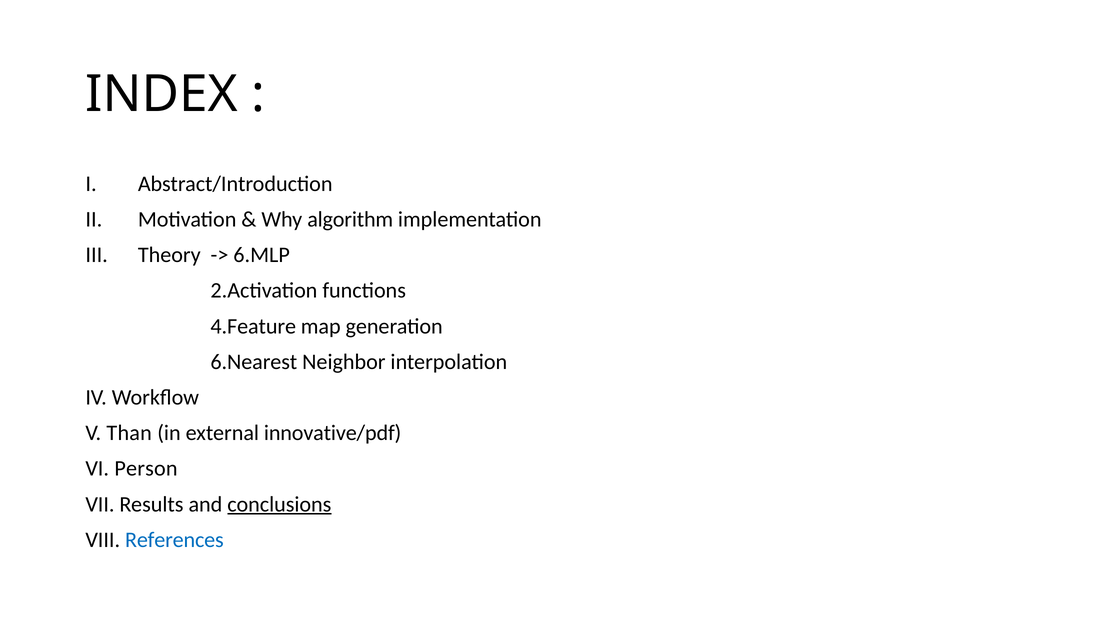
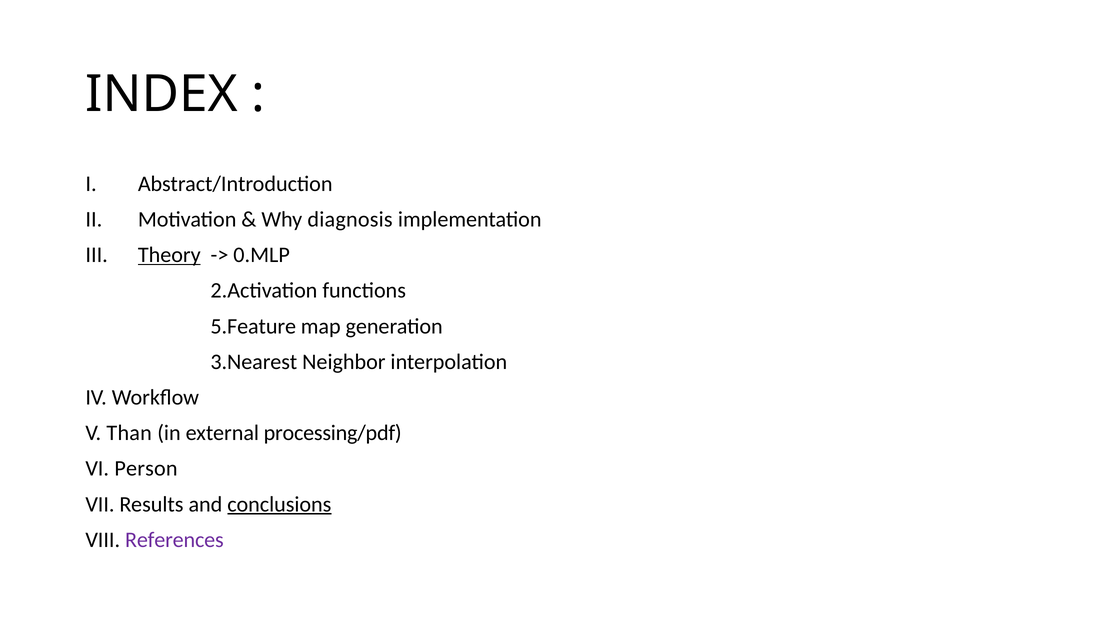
algorithm: algorithm -> diagnosis
Theory underline: none -> present
6.MLP: 6.MLP -> 0.MLP
4.Feature: 4.Feature -> 5.Feature
6.Nearest: 6.Nearest -> 3.Nearest
innovative/pdf: innovative/pdf -> processing/pdf
References colour: blue -> purple
